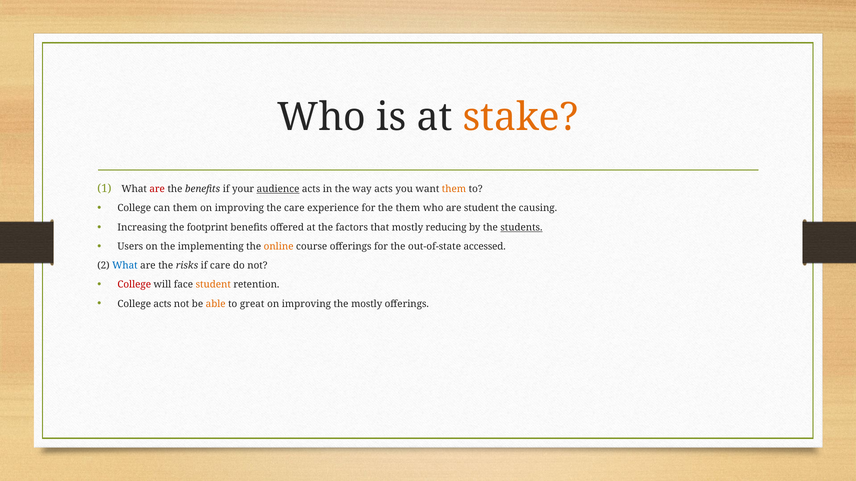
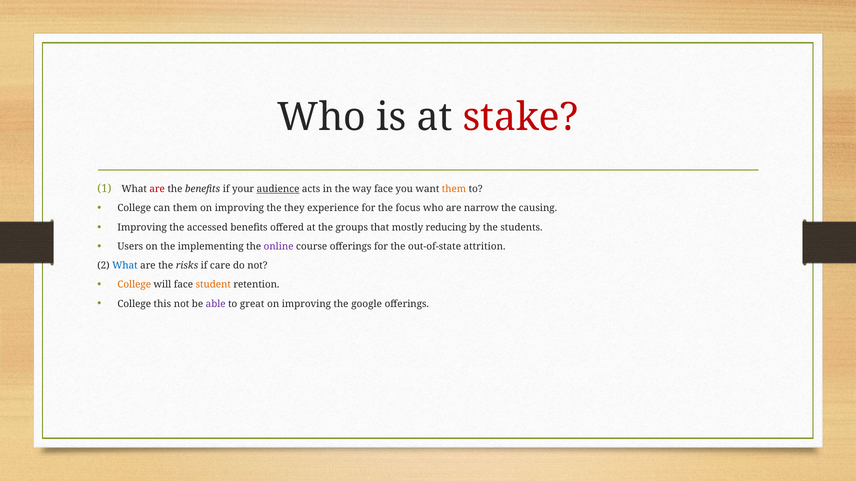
stake colour: orange -> red
way acts: acts -> face
the care: care -> they
the them: them -> focus
are student: student -> narrow
Increasing at (142, 228): Increasing -> Improving
footprint: footprint -> accessed
factors: factors -> groups
students underline: present -> none
online colour: orange -> purple
accessed: accessed -> attrition
College at (134, 285) colour: red -> orange
College acts: acts -> this
able colour: orange -> purple
the mostly: mostly -> google
